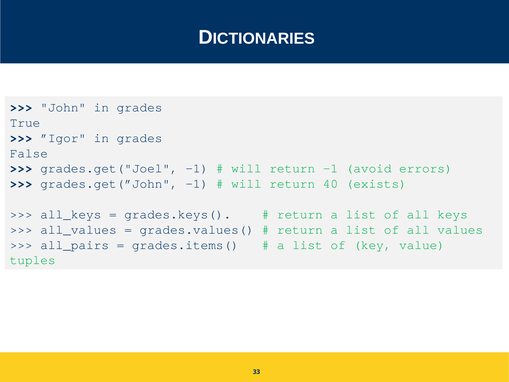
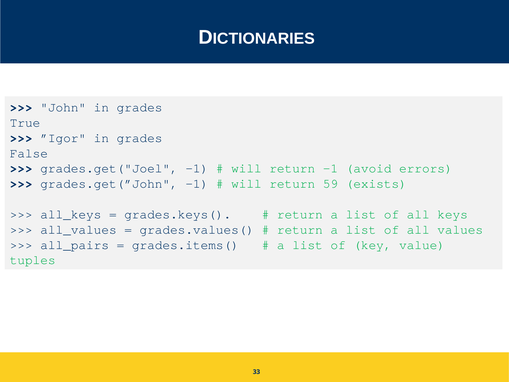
40: 40 -> 59
